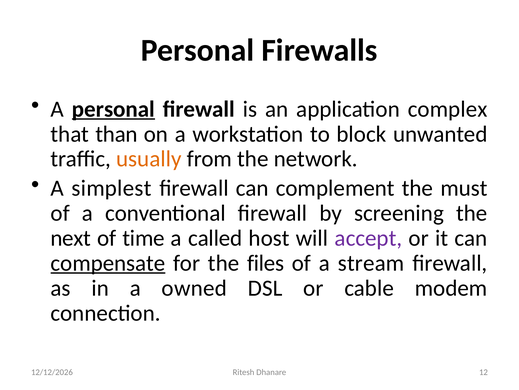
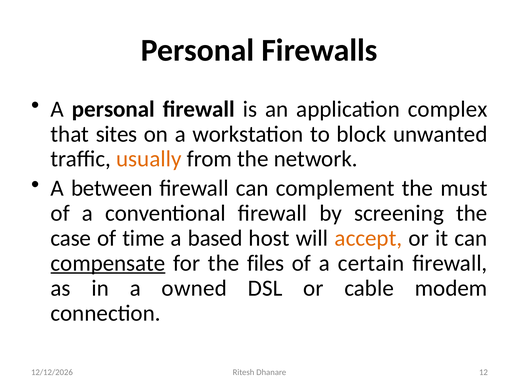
personal at (113, 109) underline: present -> none
than: than -> sites
simplest: simplest -> between
next: next -> case
called: called -> based
accept colour: purple -> orange
stream: stream -> certain
